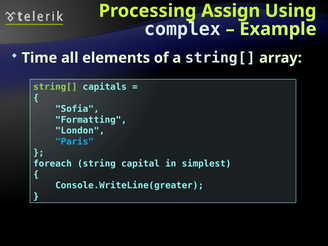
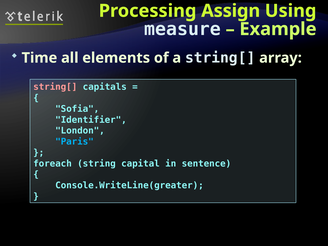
complex: complex -> measure
string[ at (55, 87) colour: light green -> pink
Formatting: Formatting -> Identifier
simplest: simplest -> sentence
